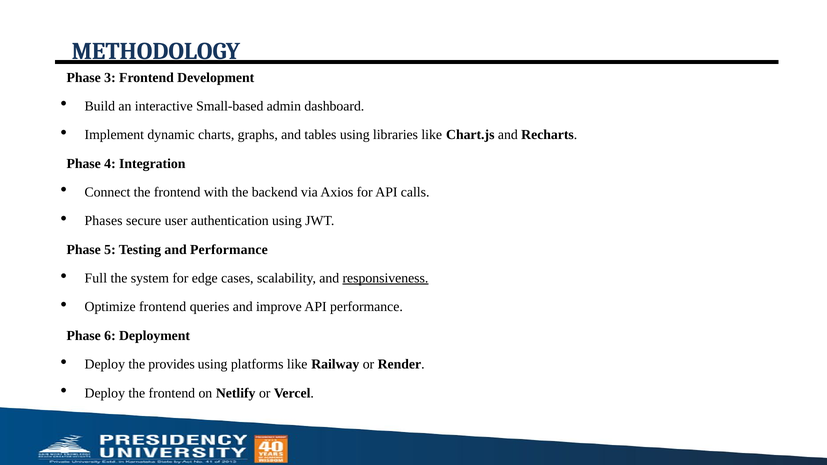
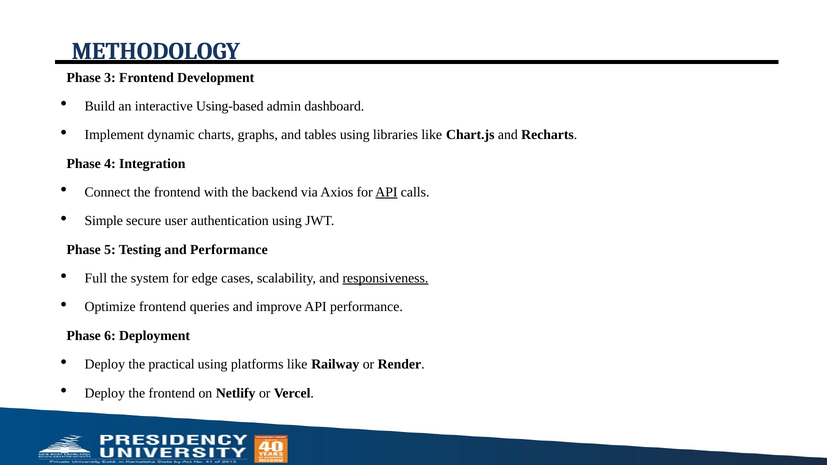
Small-based: Small-based -> Using-based
API at (386, 192) underline: none -> present
Phases: Phases -> Simple
provides: provides -> practical
